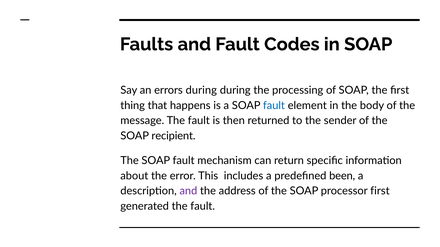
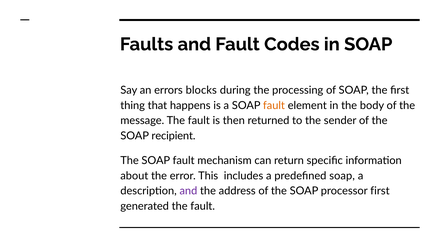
errors during: during -> blocks
fault at (274, 106) colour: blue -> orange
predefined been: been -> soap
